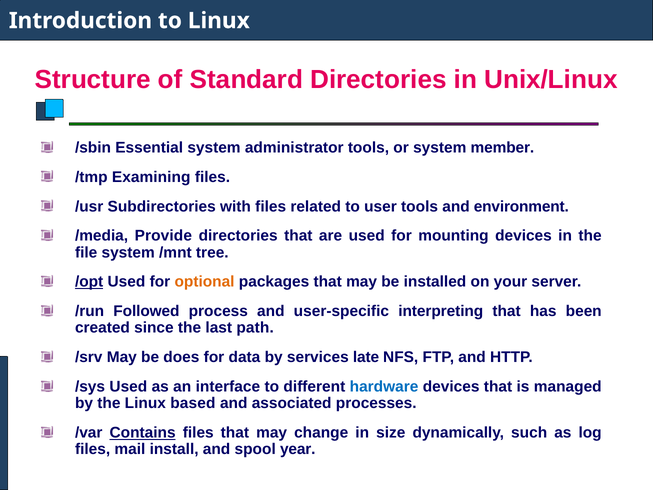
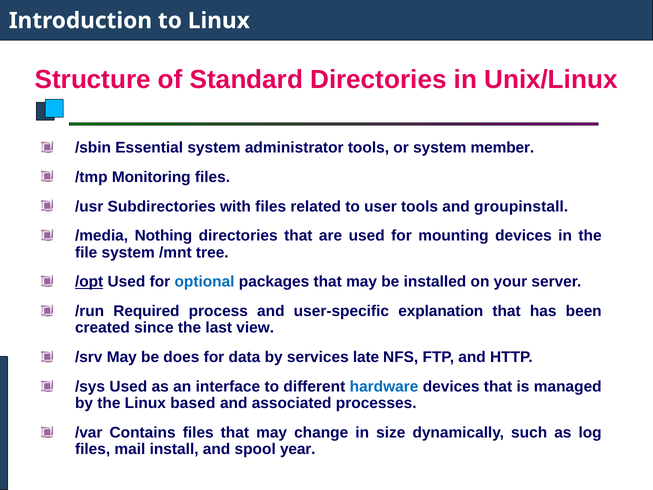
Examining: Examining -> Monitoring
environment: environment -> groupinstall
Provide: Provide -> Nothing
optional colour: orange -> blue
Followed: Followed -> Required
interpreting: interpreting -> explanation
path: path -> view
Contains underline: present -> none
